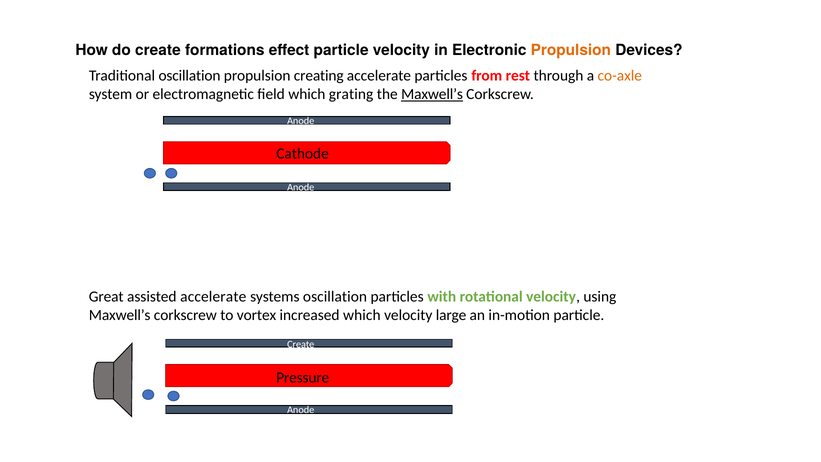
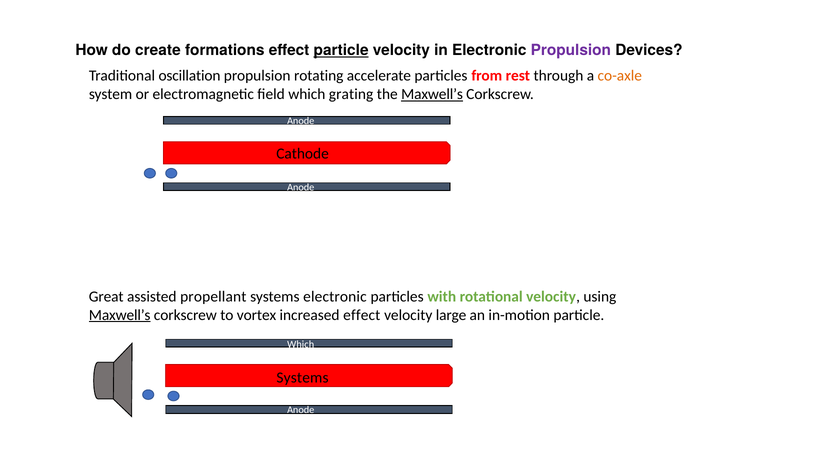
particle at (341, 50) underline: none -> present
Propulsion at (571, 50) colour: orange -> purple
creating: creating -> rotating
assisted accelerate: accelerate -> propellant
systems oscillation: oscillation -> electronic
Maxwell’s at (120, 315) underline: none -> present
increased which: which -> effect
Create at (301, 344): Create -> Which
Pressure at (303, 377): Pressure -> Systems
